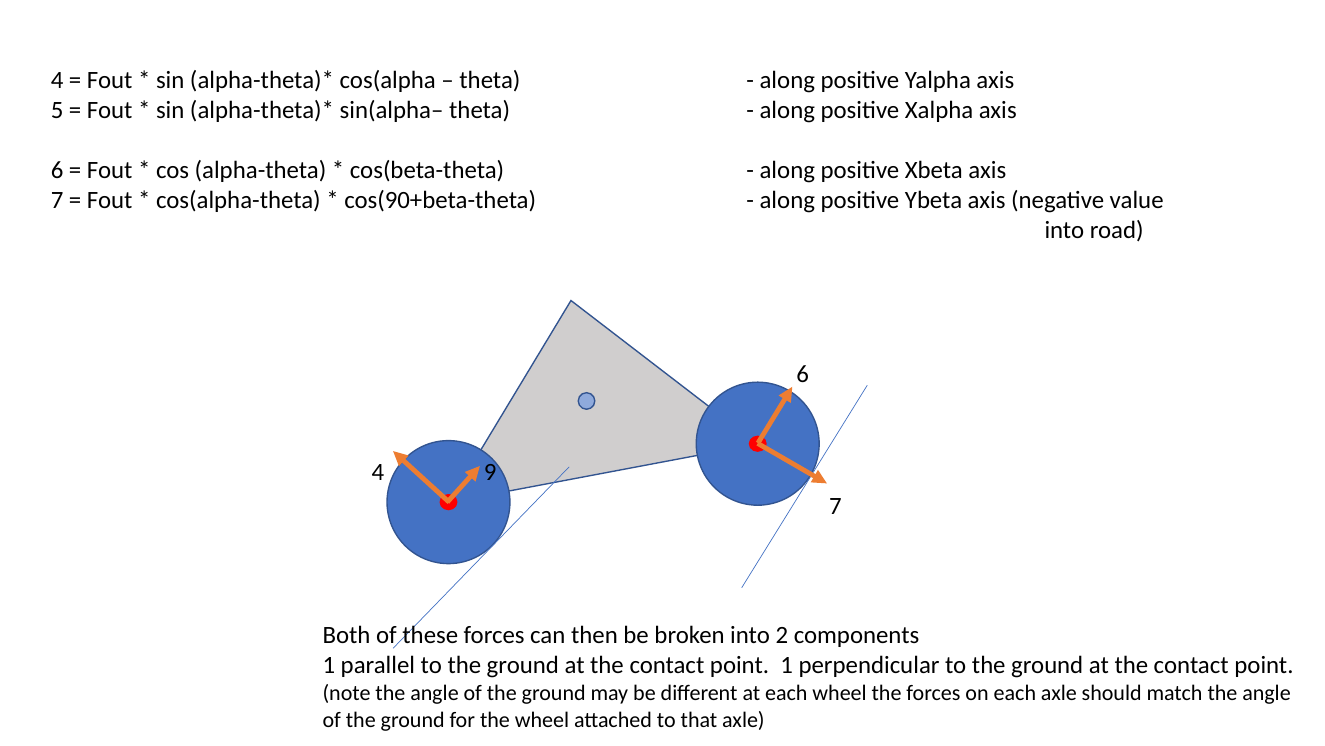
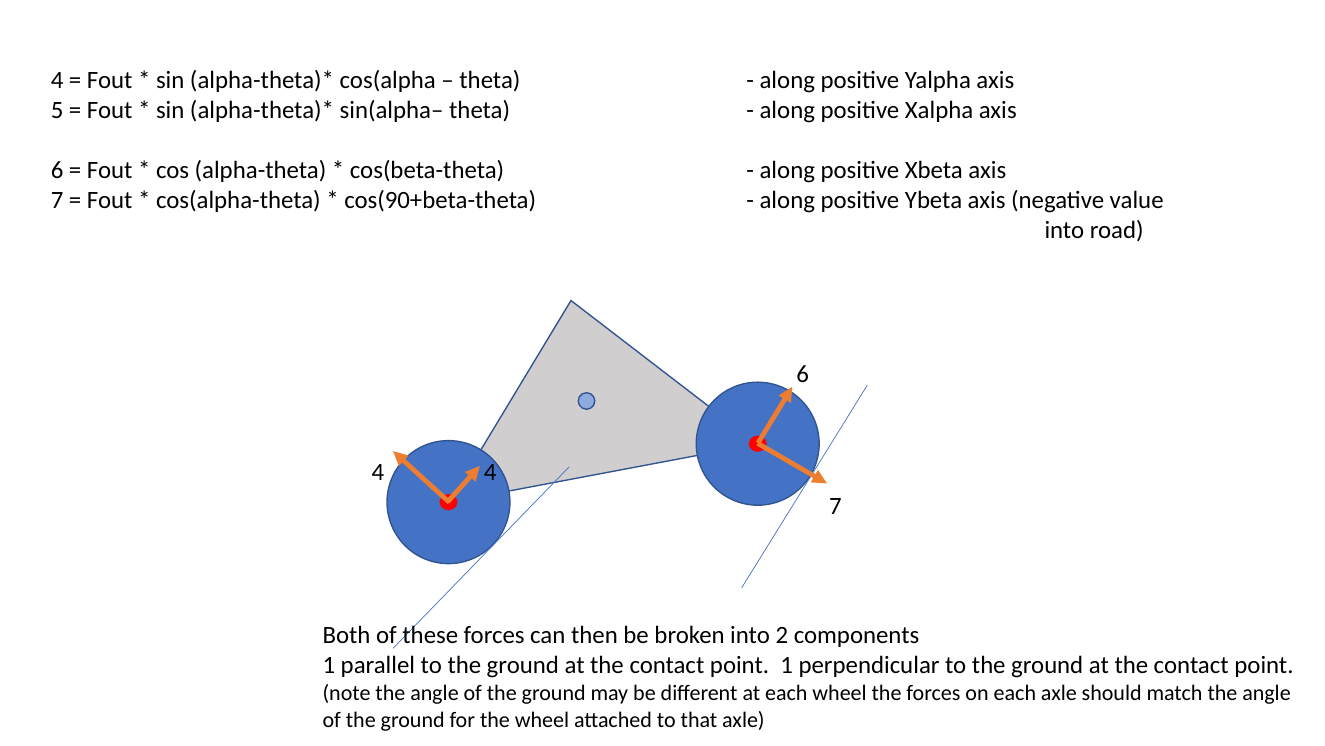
4 9: 9 -> 4
